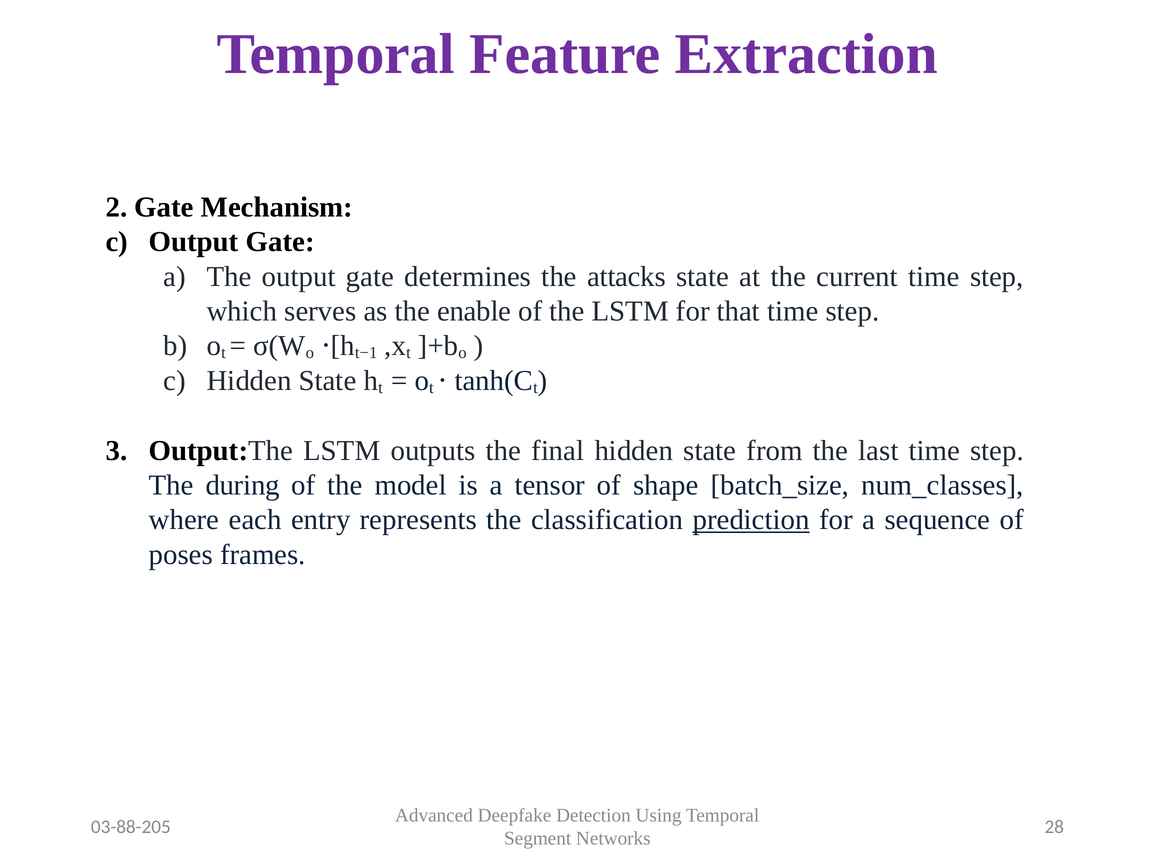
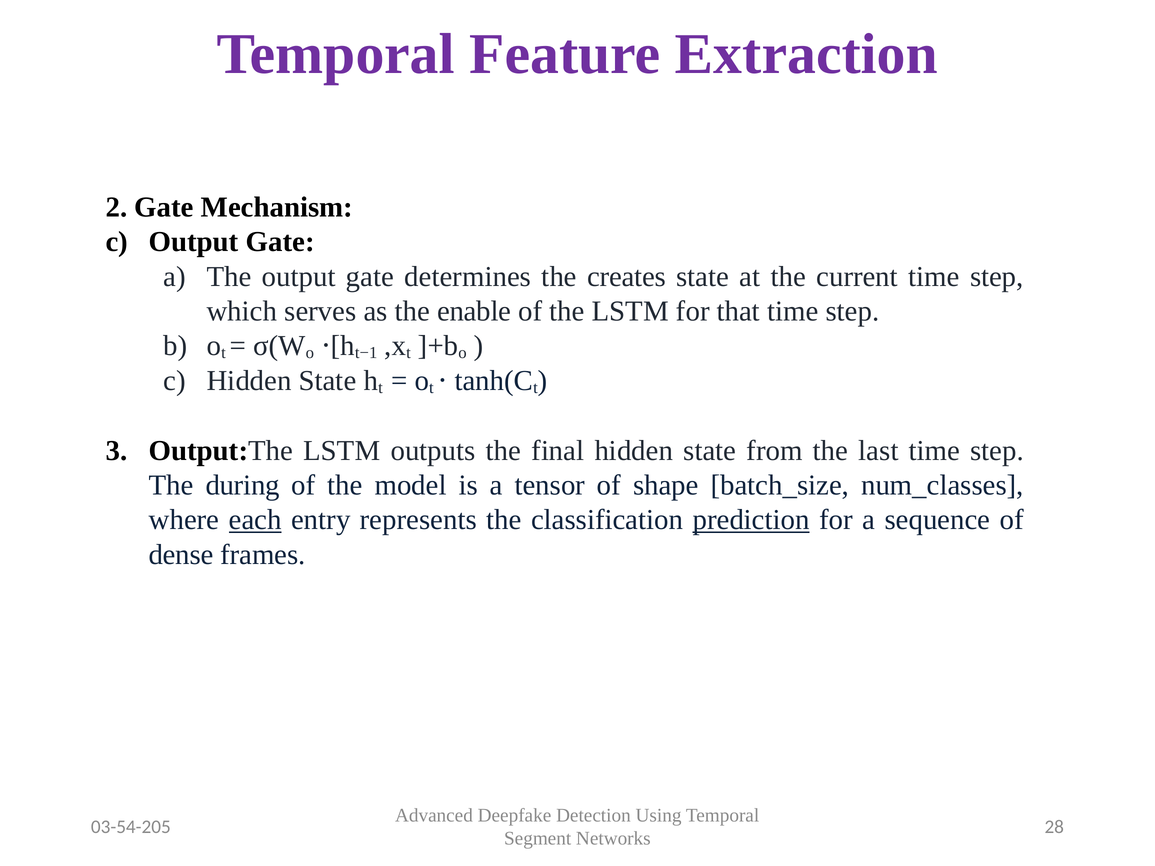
attacks: attacks -> creates
each underline: none -> present
poses: poses -> dense
03-88-205: 03-88-205 -> 03-54-205
